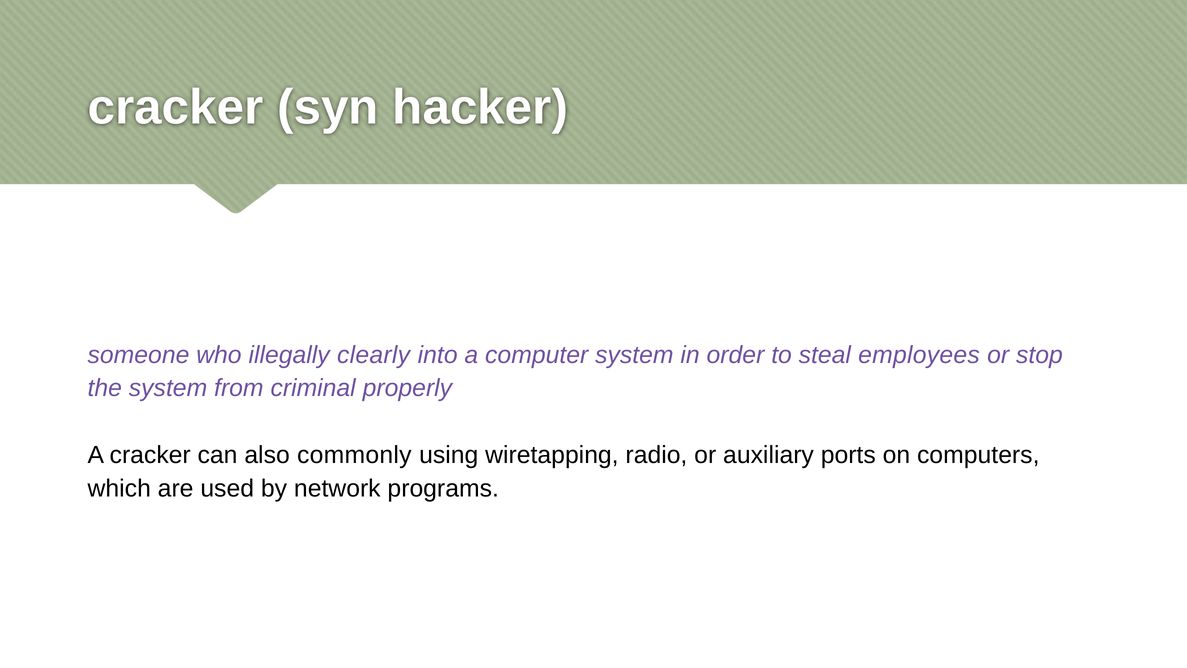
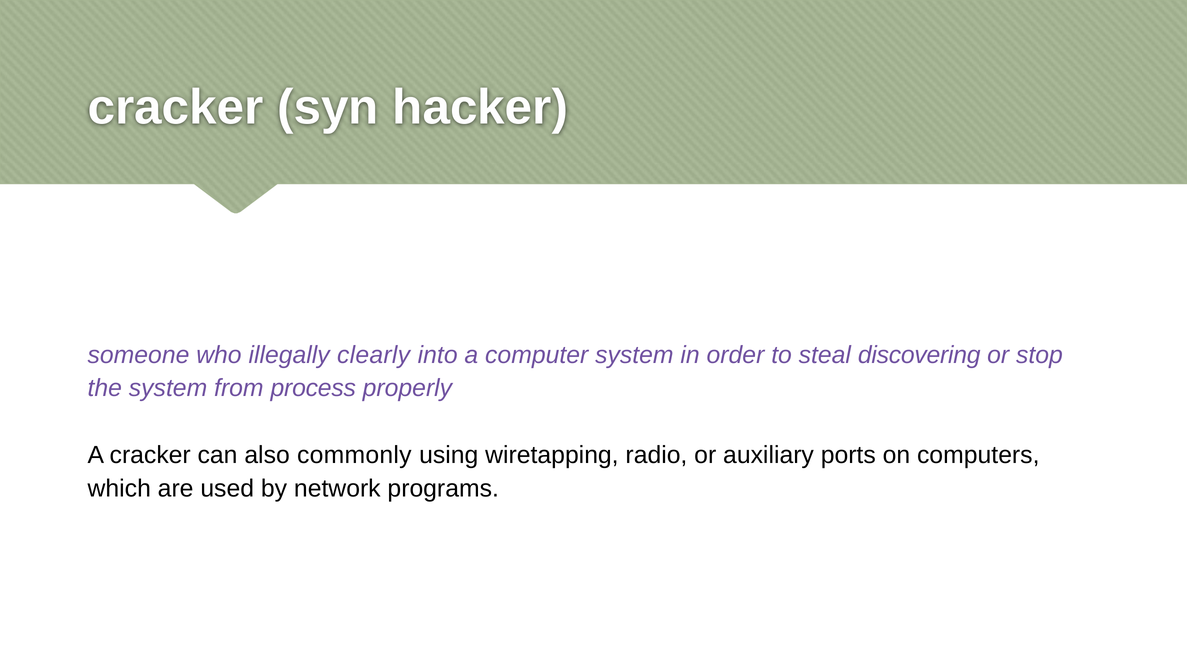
employees: employees -> discovering
criminal: criminal -> process
